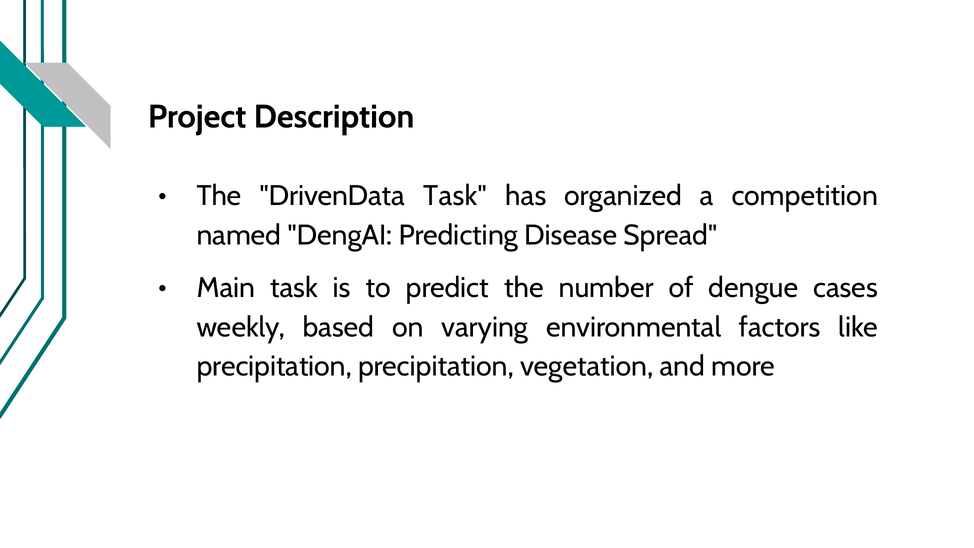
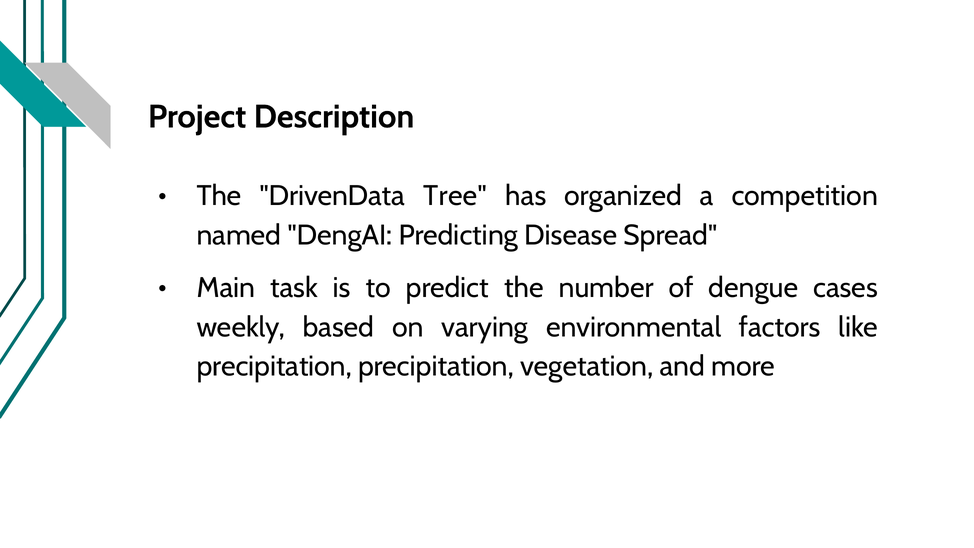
DrivenData Task: Task -> Tree
